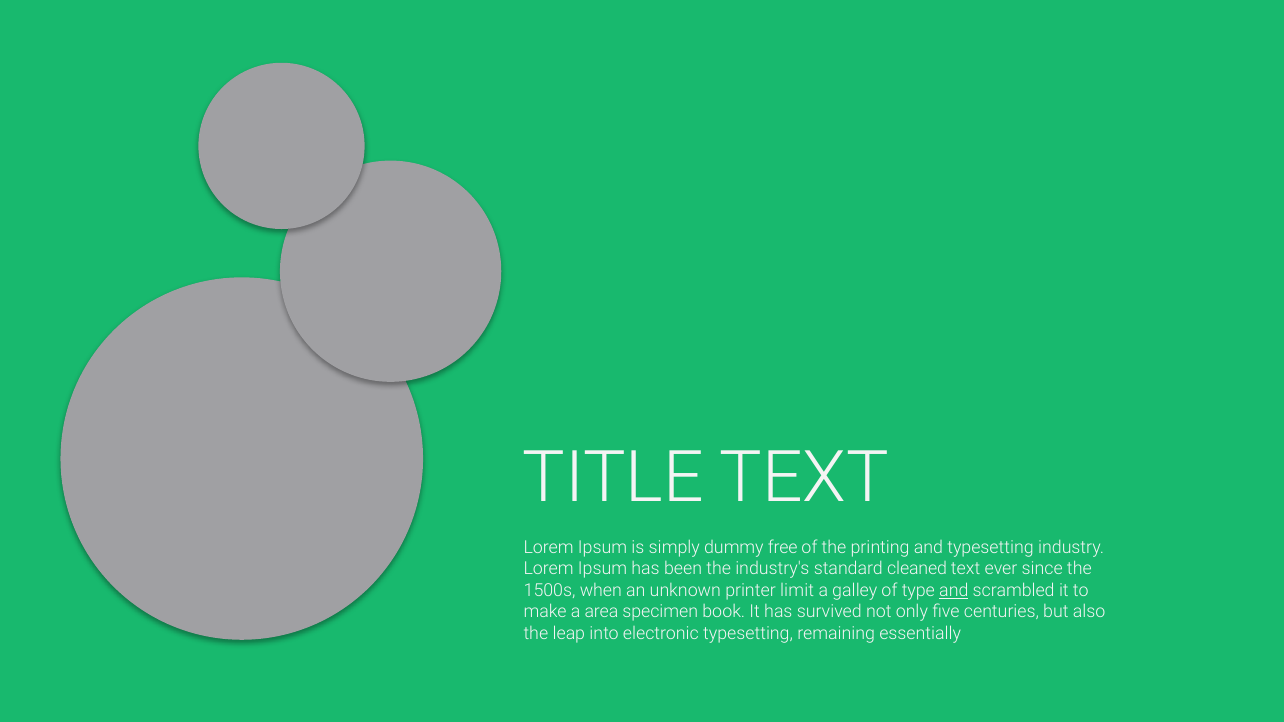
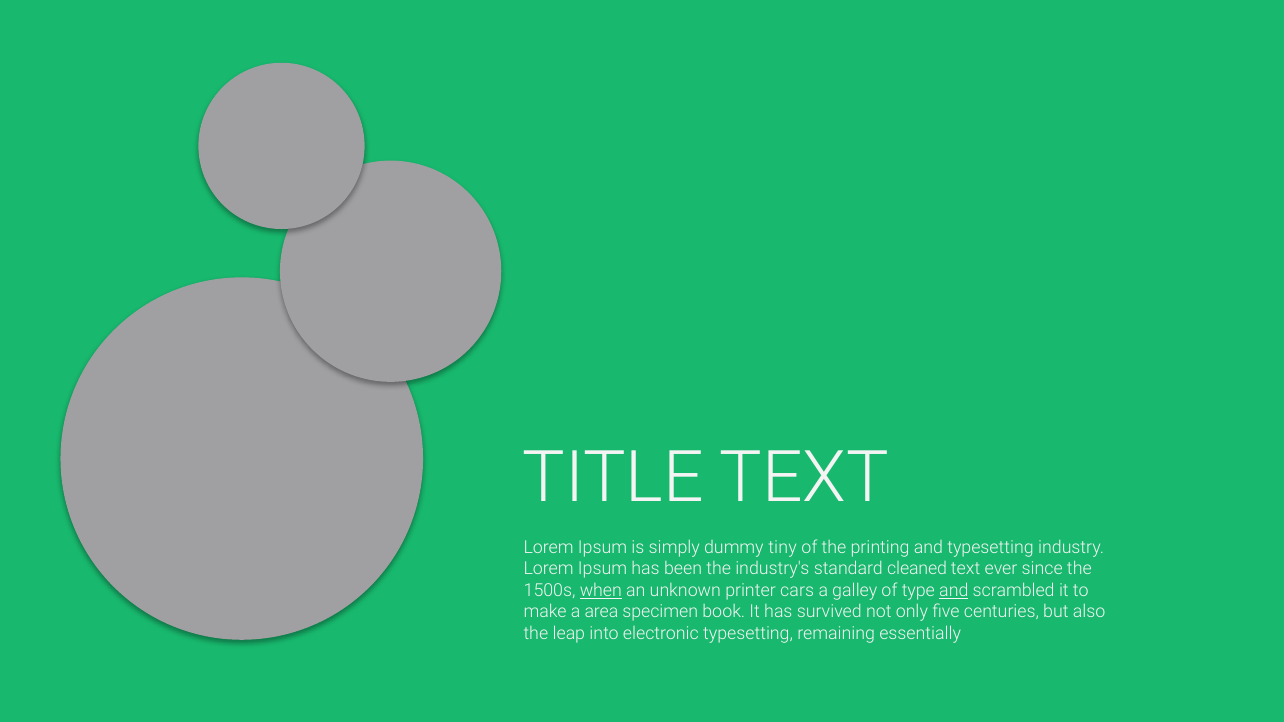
free: free -> tiny
when underline: none -> present
limit: limit -> cars
